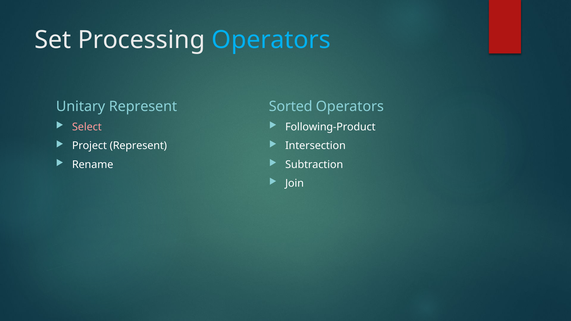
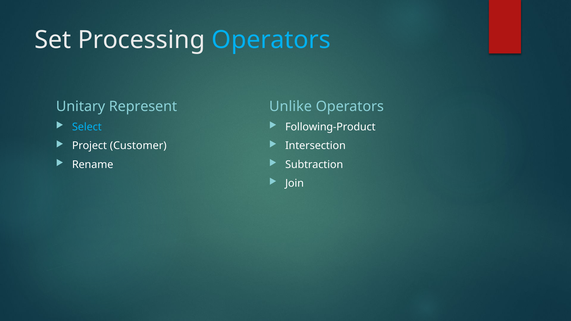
Sorted: Sorted -> Unlike
Select colour: pink -> light blue
Project Represent: Represent -> Customer
